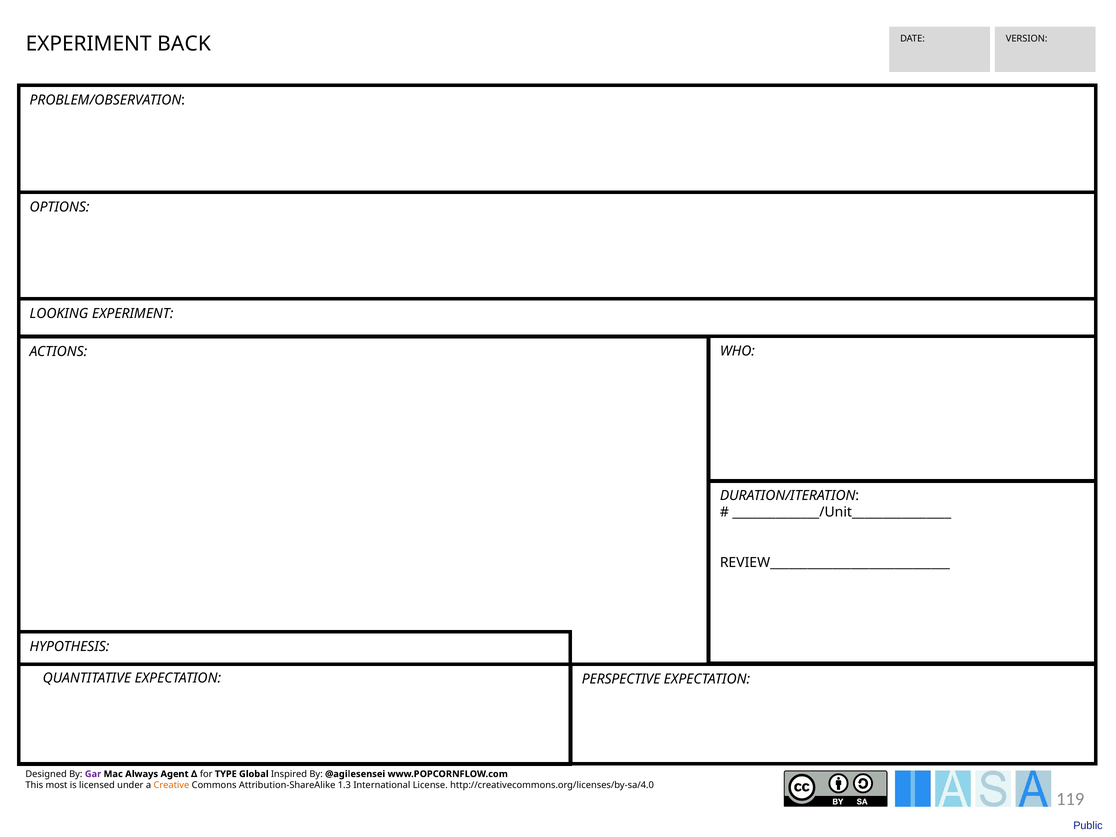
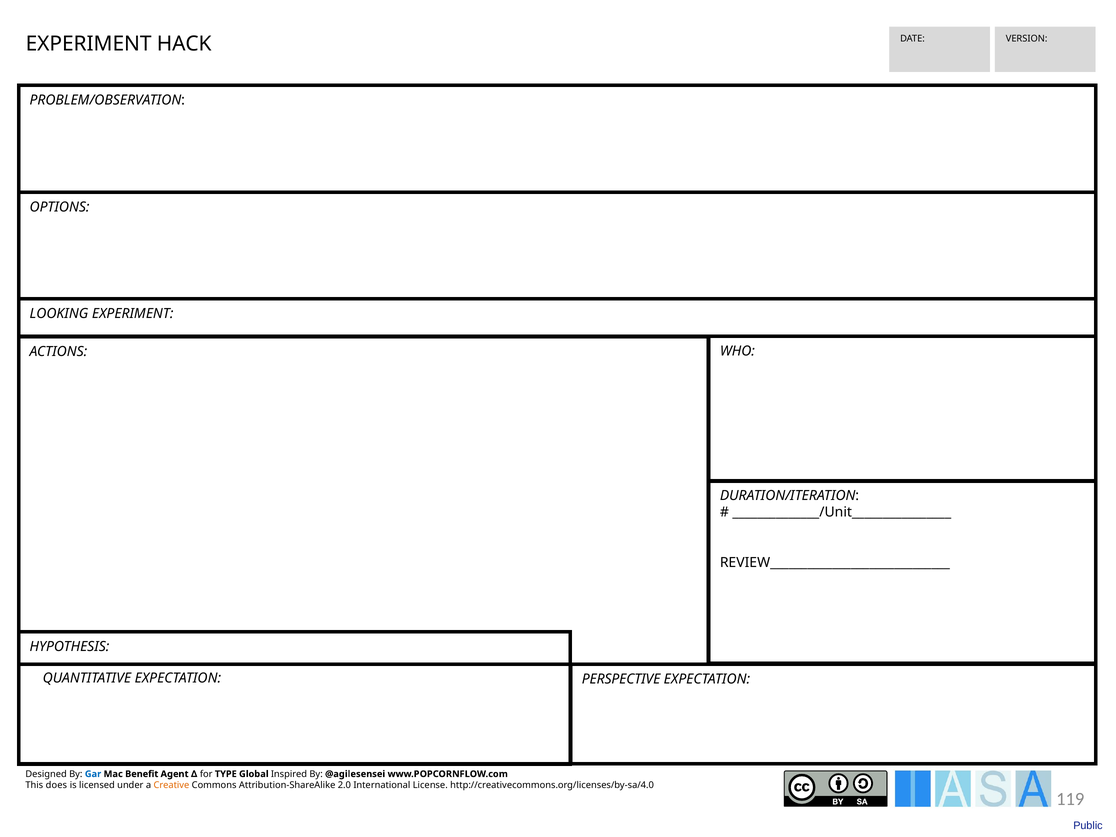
BACK: BACK -> HACK
Gar colour: purple -> blue
Always: Always -> Benefit
most: most -> does
1.3: 1.3 -> 2.0
